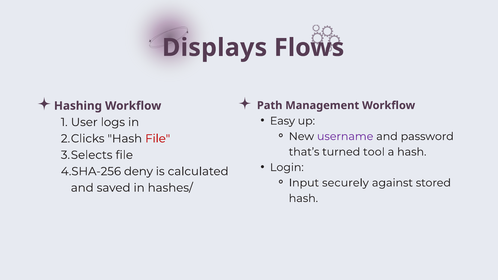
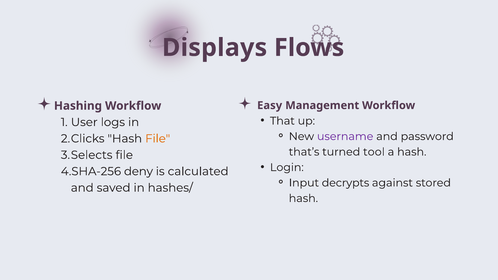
Path: Path -> Easy
Easy: Easy -> That
File at (158, 139) colour: red -> orange
securely: securely -> decrypts
